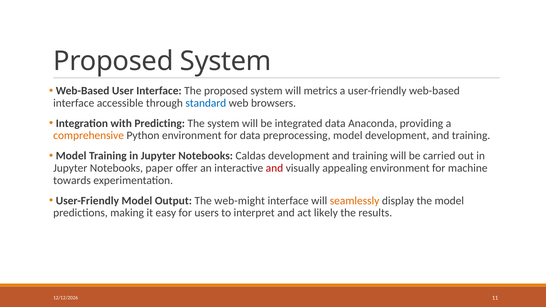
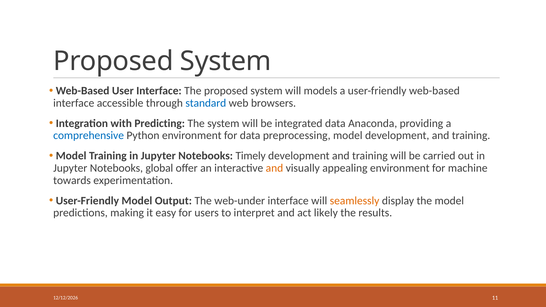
metrics: metrics -> models
comprehensive colour: orange -> blue
Caldas: Caldas -> Timely
paper: paper -> global
and at (274, 168) colour: red -> orange
web-might: web-might -> web-under
